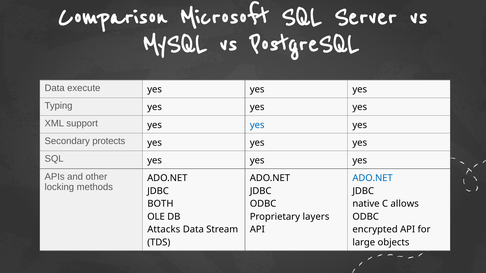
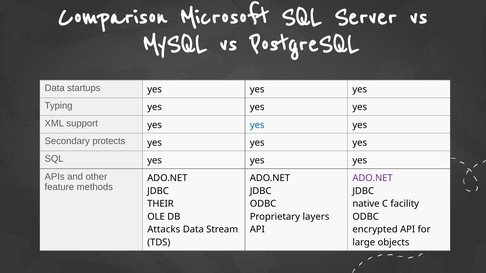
execute: execute -> startups
ADO.NET at (373, 178) colour: blue -> purple
locking: locking -> feature
BOTH: BOTH -> THEIR
allows: allows -> facility
